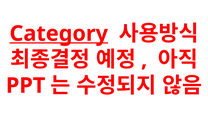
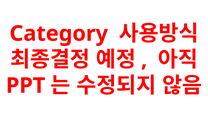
Category underline: present -> none
